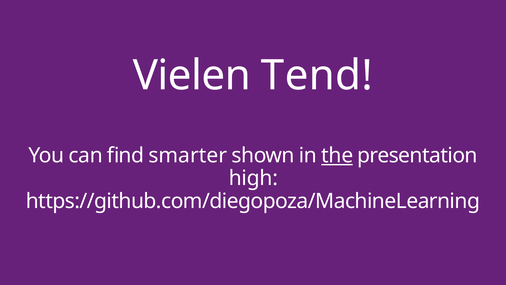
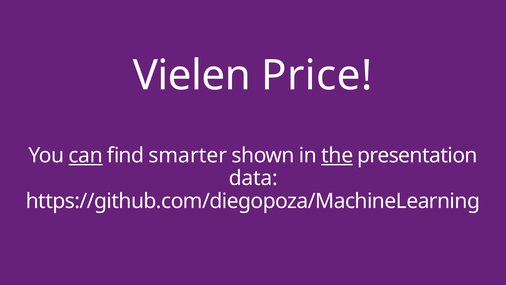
Tend: Tend -> Price
can underline: none -> present
high: high -> data
